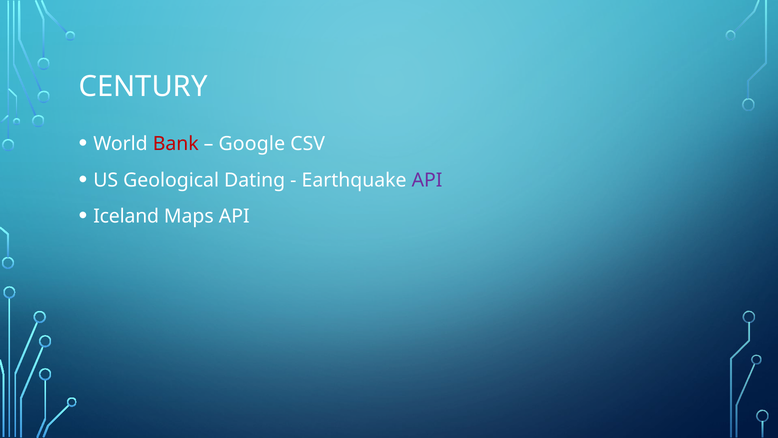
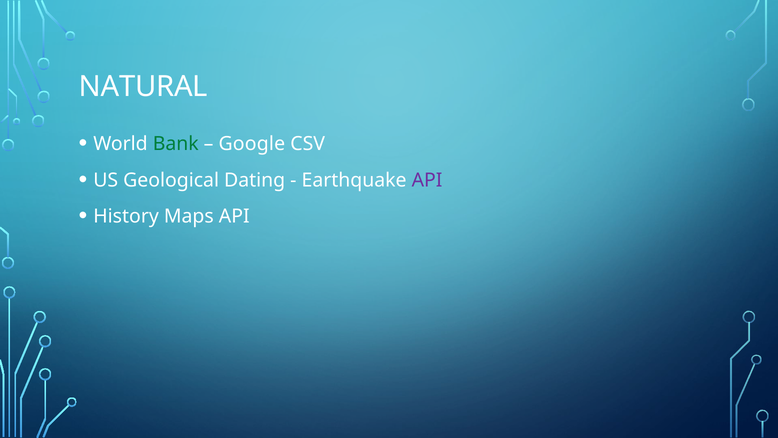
CENTURY: CENTURY -> NATURAL
Bank colour: red -> green
Iceland: Iceland -> History
